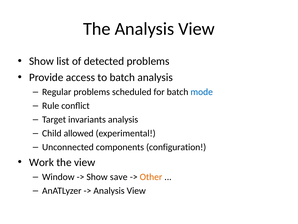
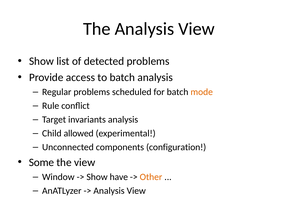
mode colour: blue -> orange
Work: Work -> Some
save: save -> have
